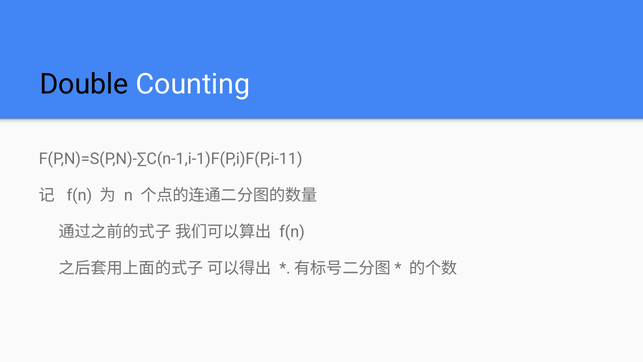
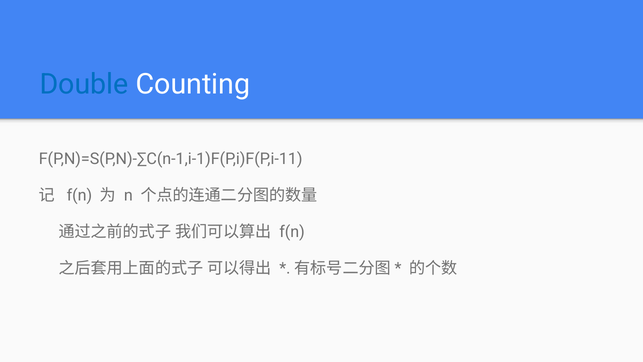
Double colour: black -> blue
